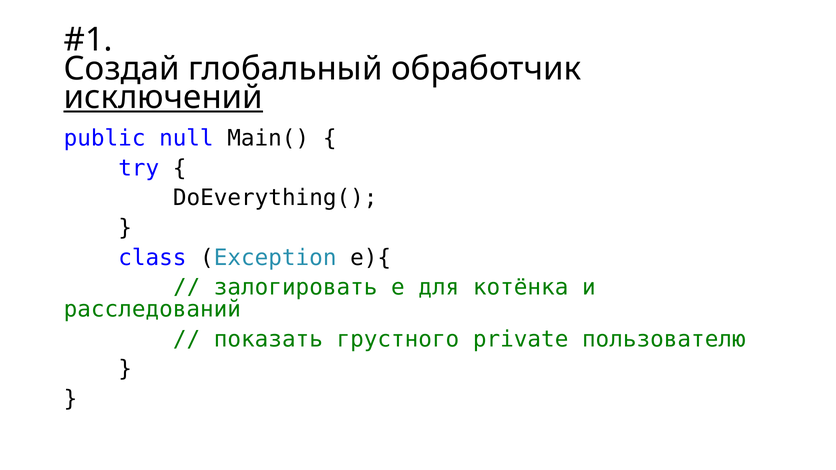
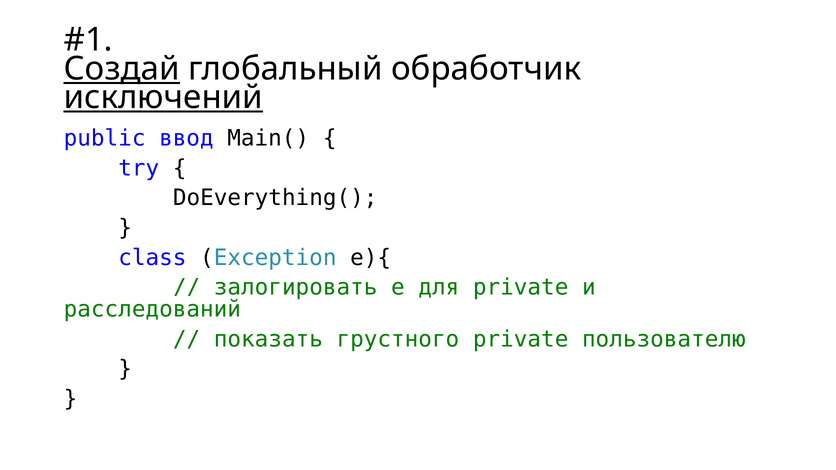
Создай underline: none -> present
null: null -> ввод
для котёнка: котёнка -> private
